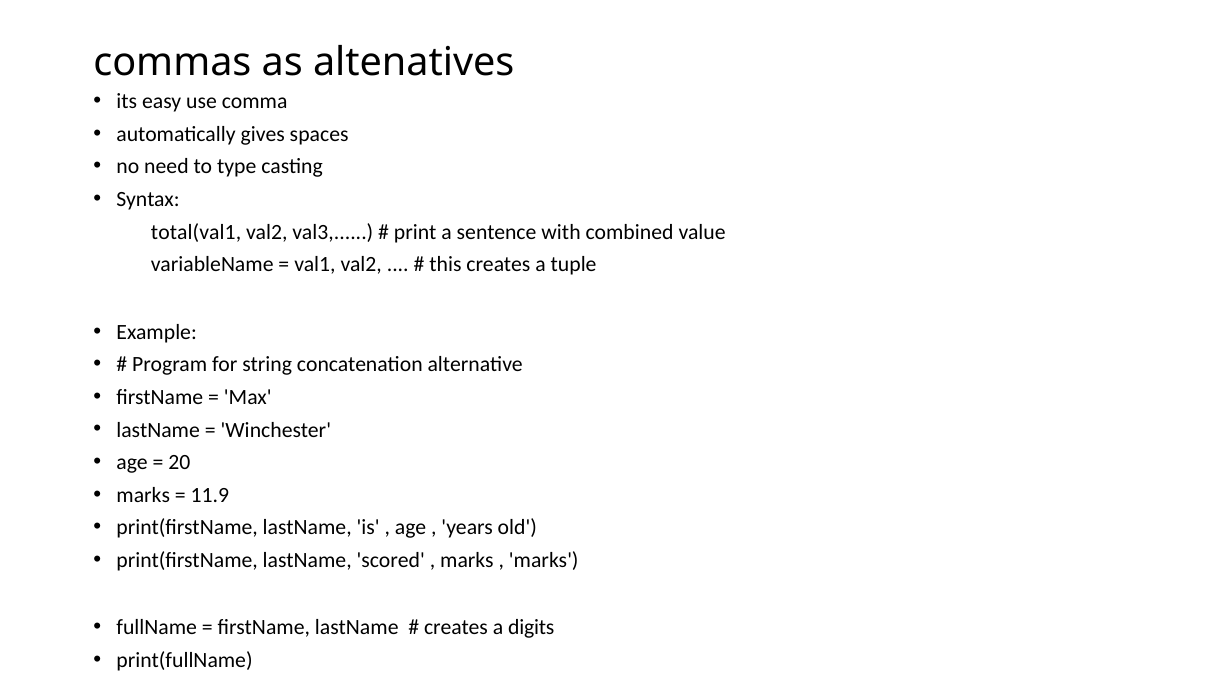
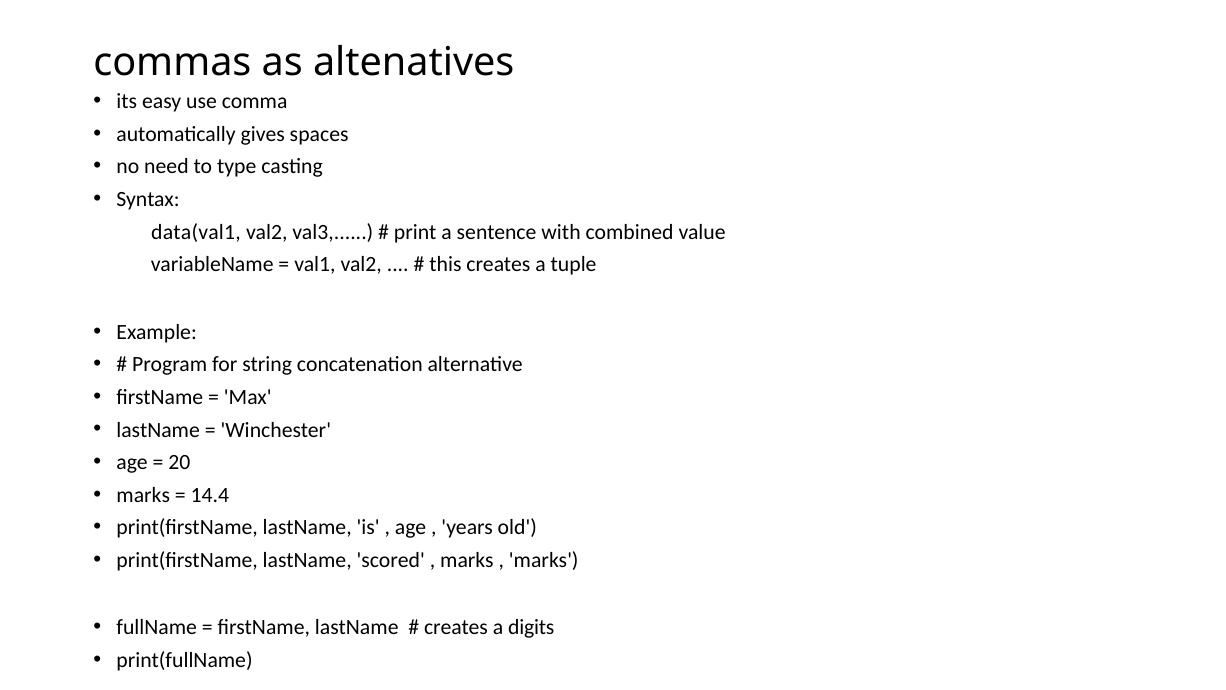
total(val1: total(val1 -> data(val1
11.9: 11.9 -> 14.4
